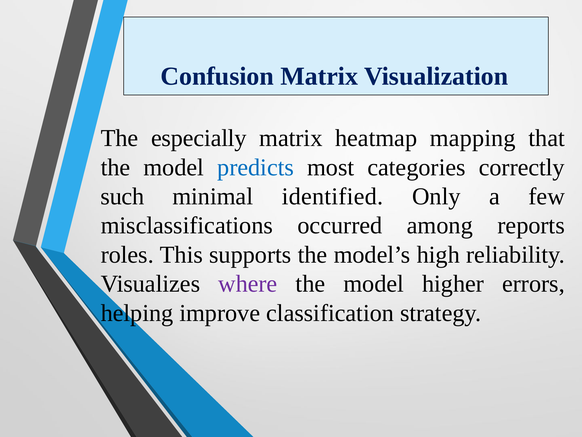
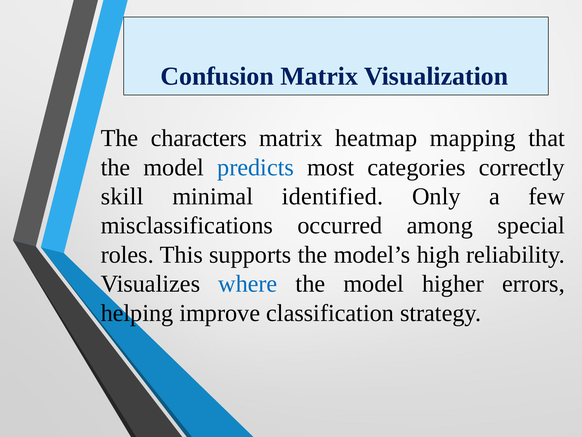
especially: especially -> characters
such: such -> skill
reports: reports -> special
where colour: purple -> blue
